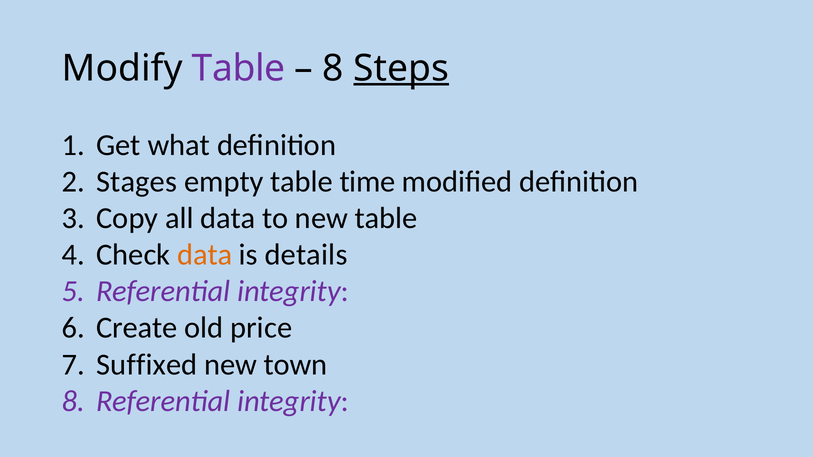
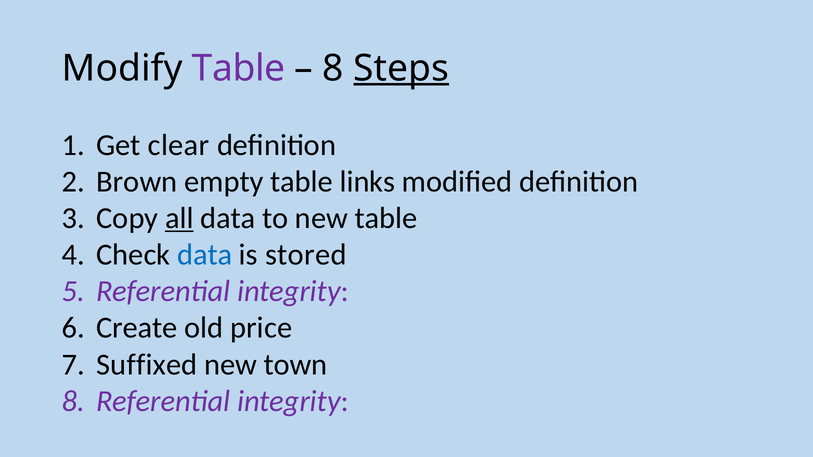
what: what -> clear
Stages: Stages -> Brown
time: time -> links
all underline: none -> present
data at (205, 255) colour: orange -> blue
details: details -> stored
